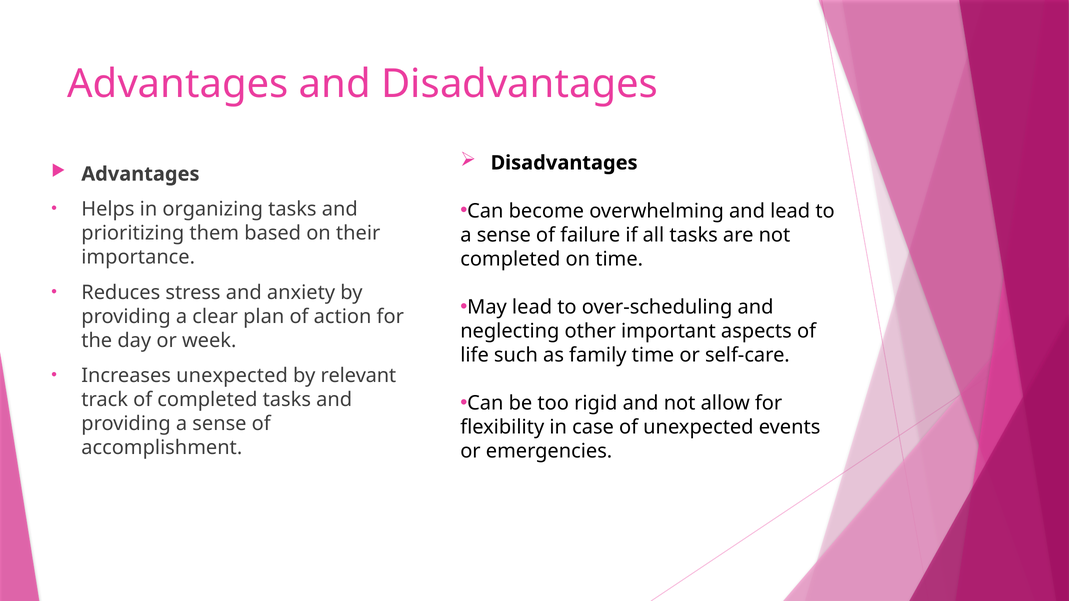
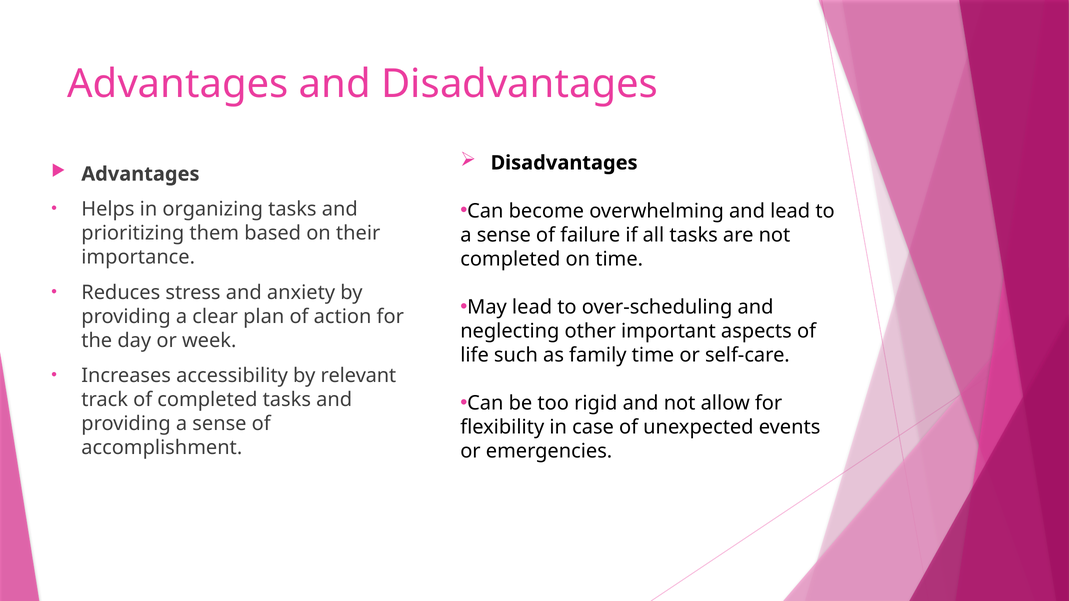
Increases unexpected: unexpected -> accessibility
